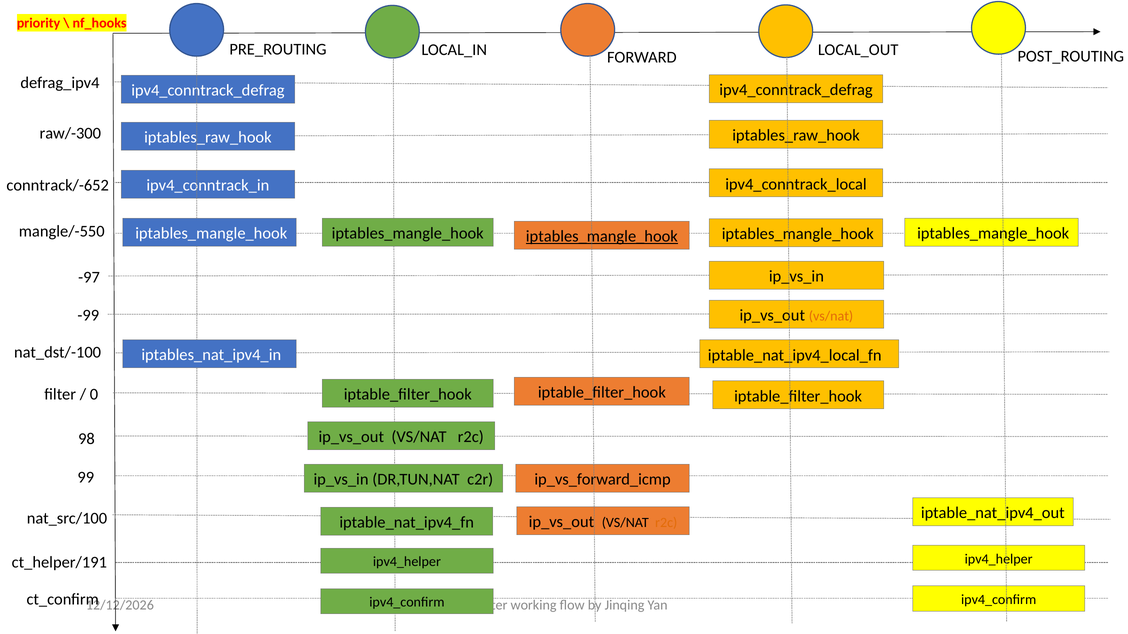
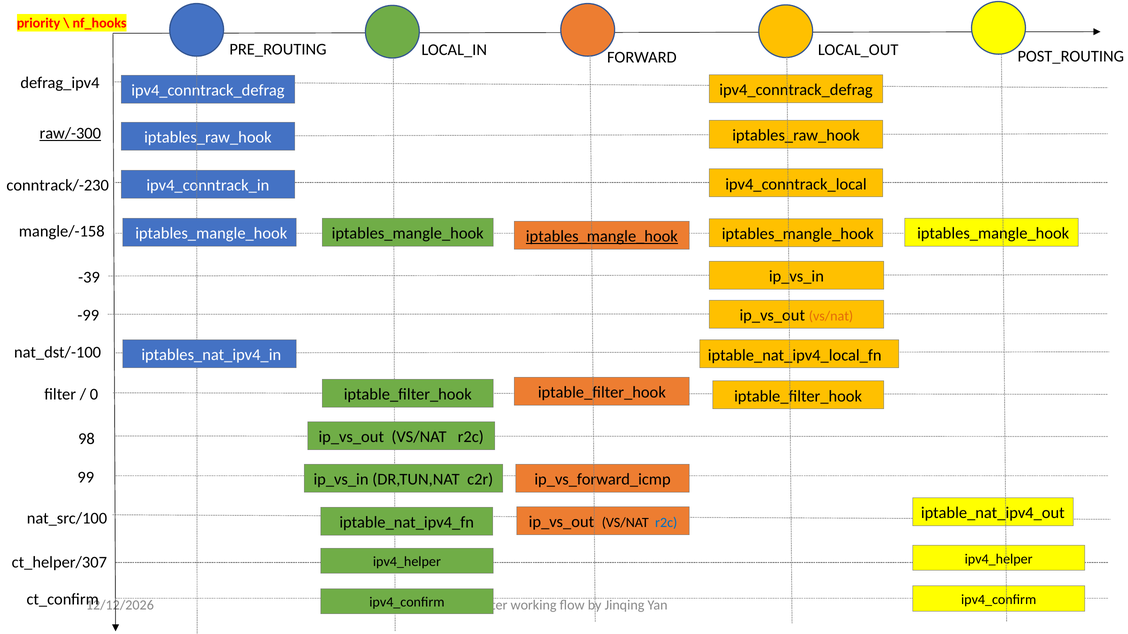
raw/-300 underline: none -> present
conntrack/-652: conntrack/-652 -> conntrack/-230
mangle/-550: mangle/-550 -> mangle/-158
-97: -97 -> -39
r2c at (666, 523) colour: orange -> blue
ct_helper/191: ct_helper/191 -> ct_helper/307
